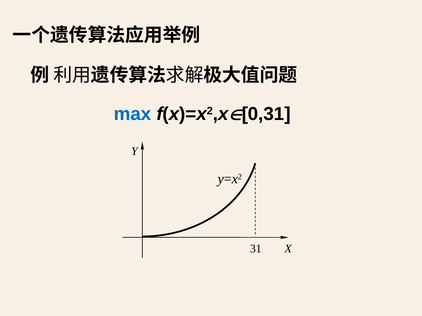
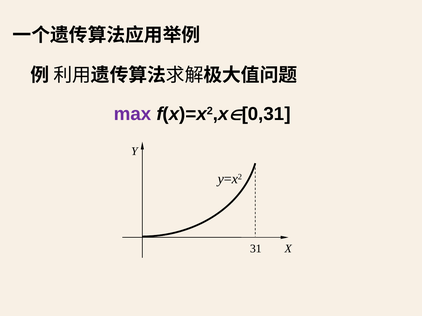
max colour: blue -> purple
